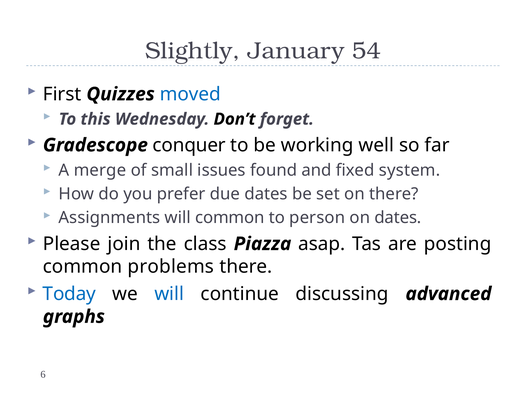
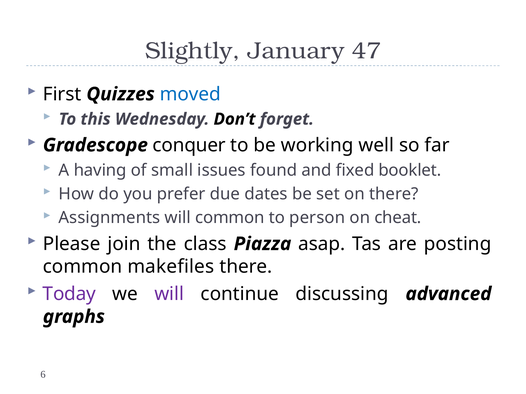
54: 54 -> 47
merge: merge -> having
system: system -> booklet
on dates: dates -> cheat
problems: problems -> makefiles
Today colour: blue -> purple
will at (169, 294) colour: blue -> purple
